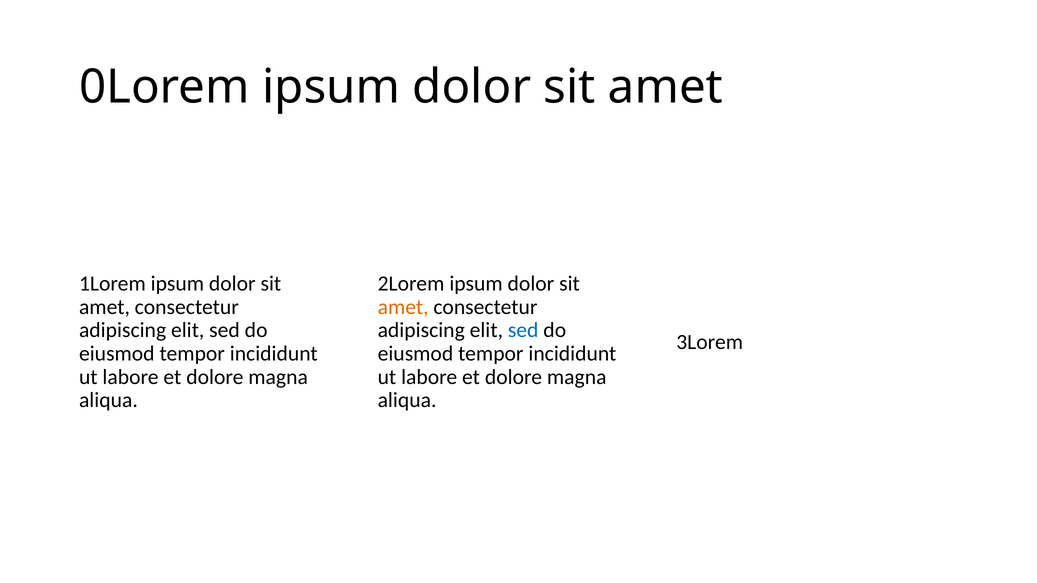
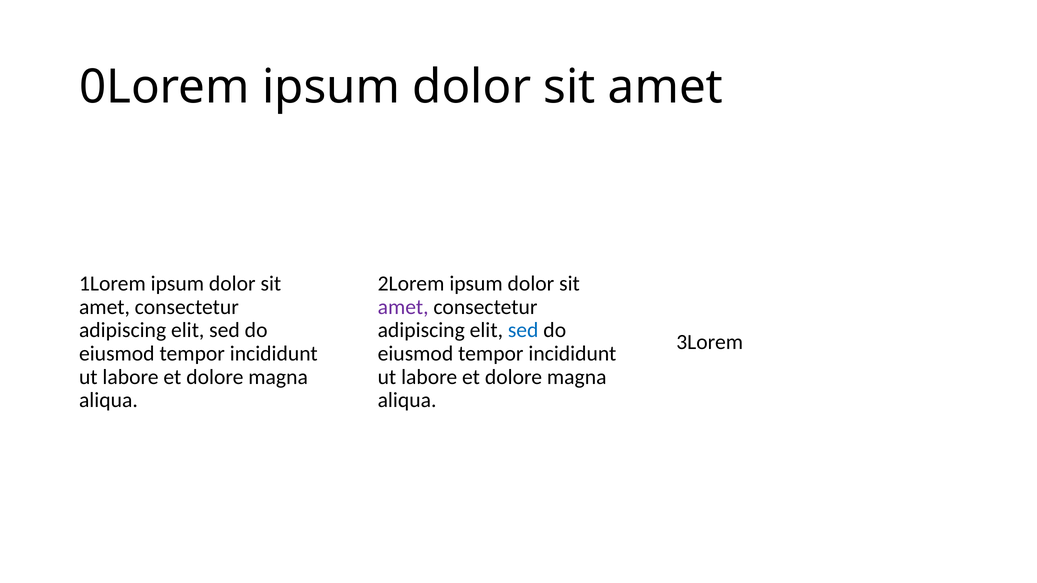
amet at (403, 307) colour: orange -> purple
